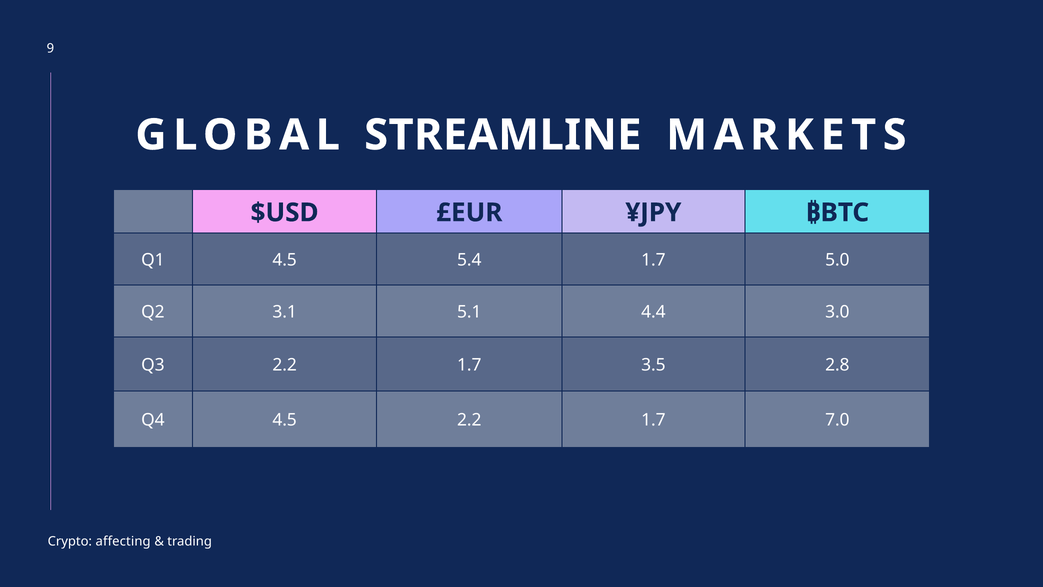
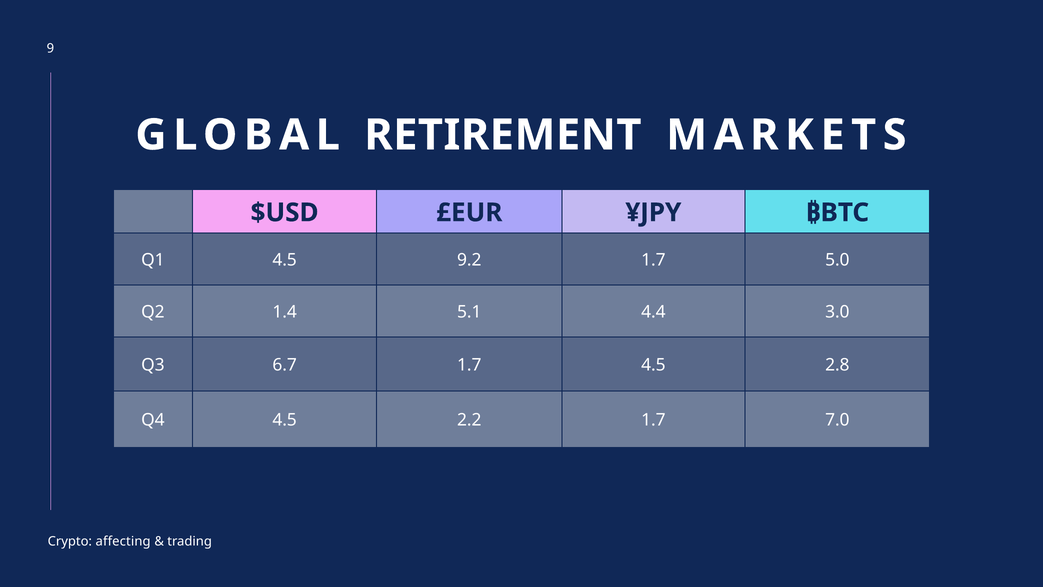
STREAMLINE: STREAMLINE -> RETIREMENT
5.4: 5.4 -> 9.2
3.1: 3.1 -> 1.4
Q3 2.2: 2.2 -> 6.7
1.7 3.5: 3.5 -> 4.5
